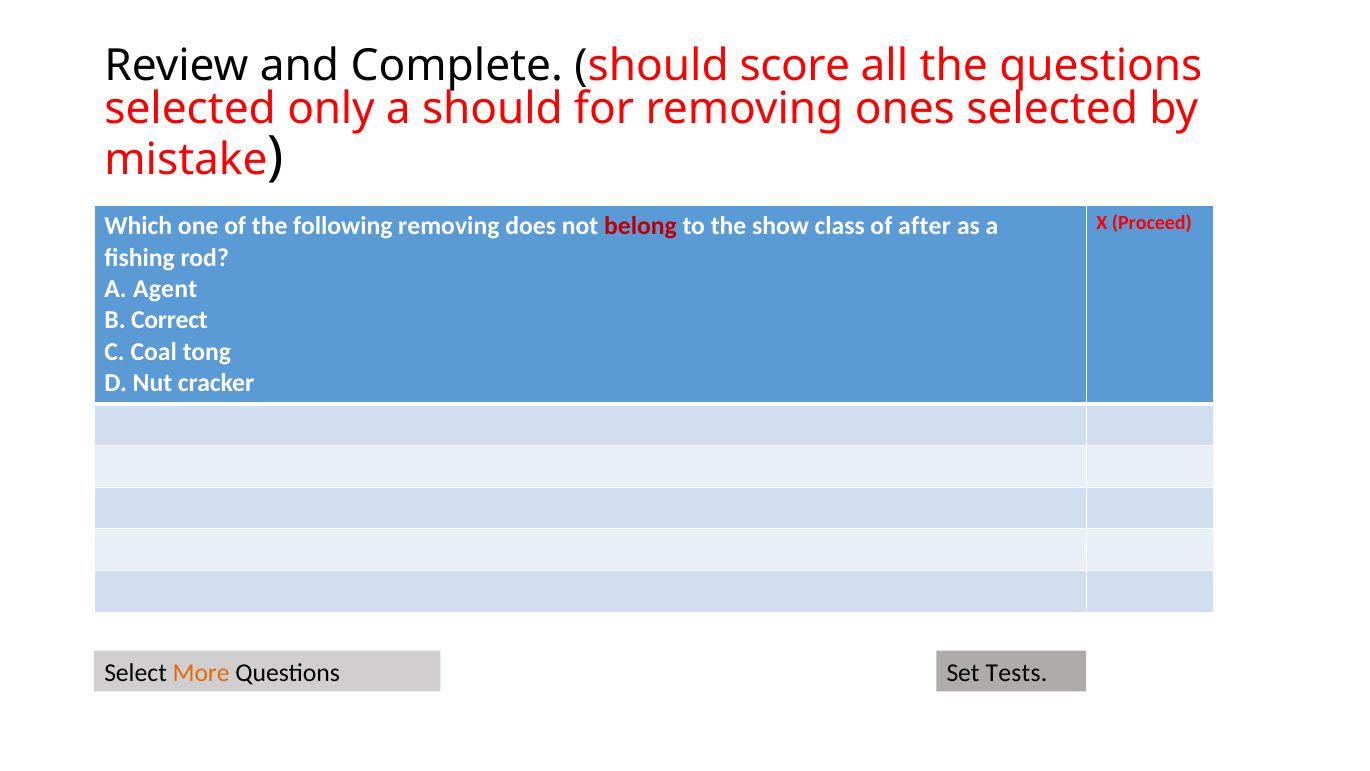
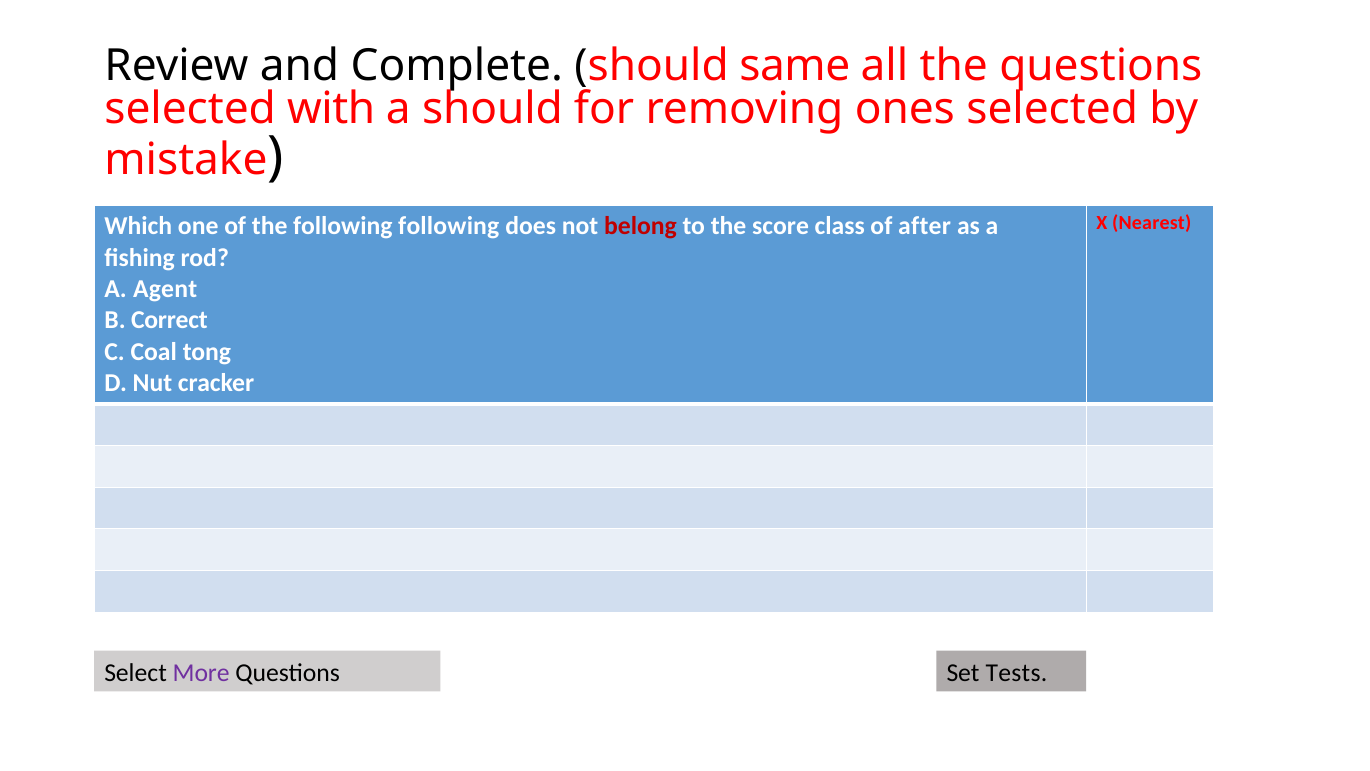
score: score -> same
only: only -> with
Proceed: Proceed -> Nearest
following removing: removing -> following
show: show -> score
More colour: orange -> purple
